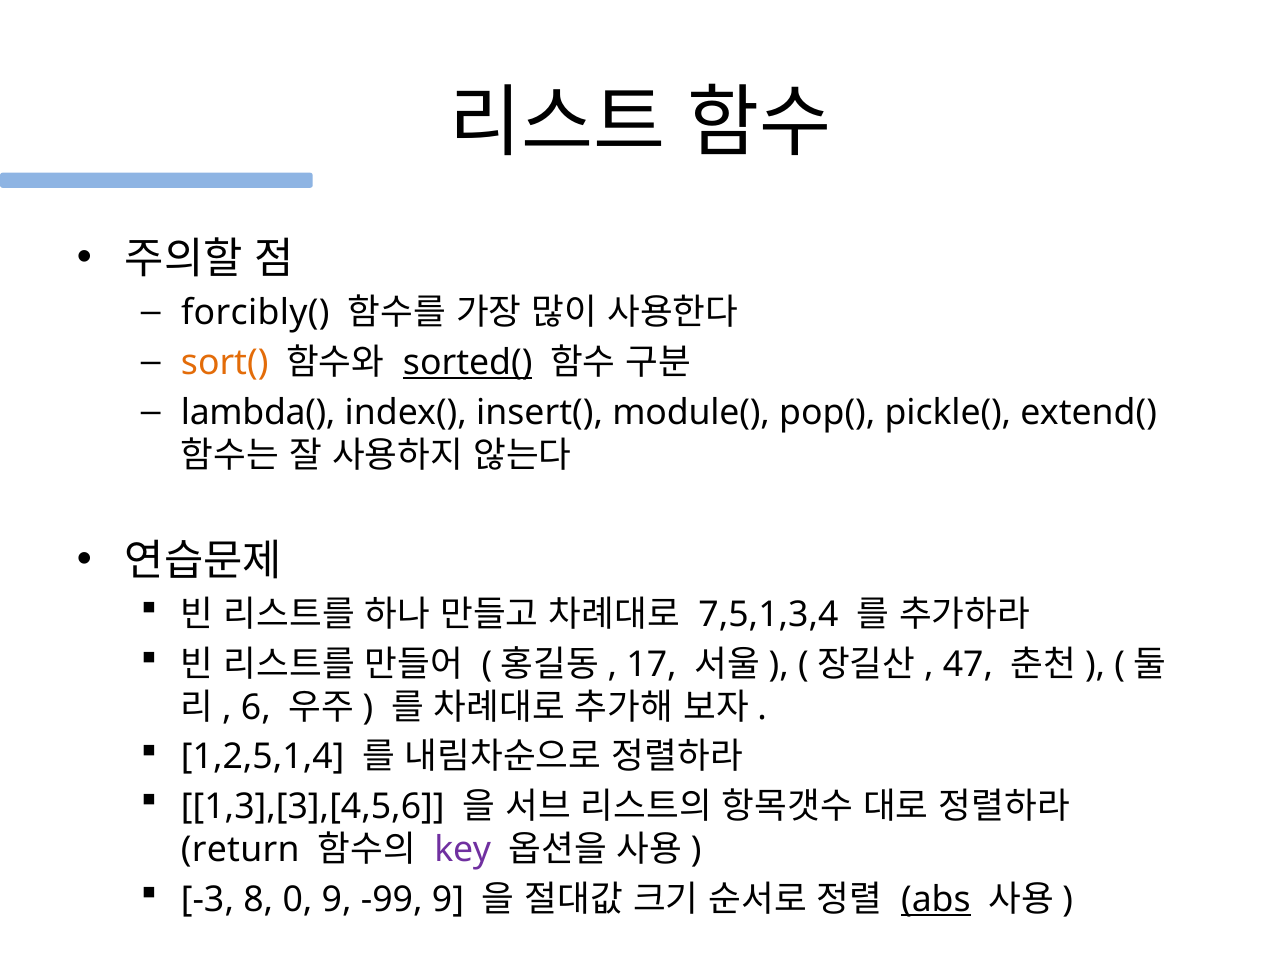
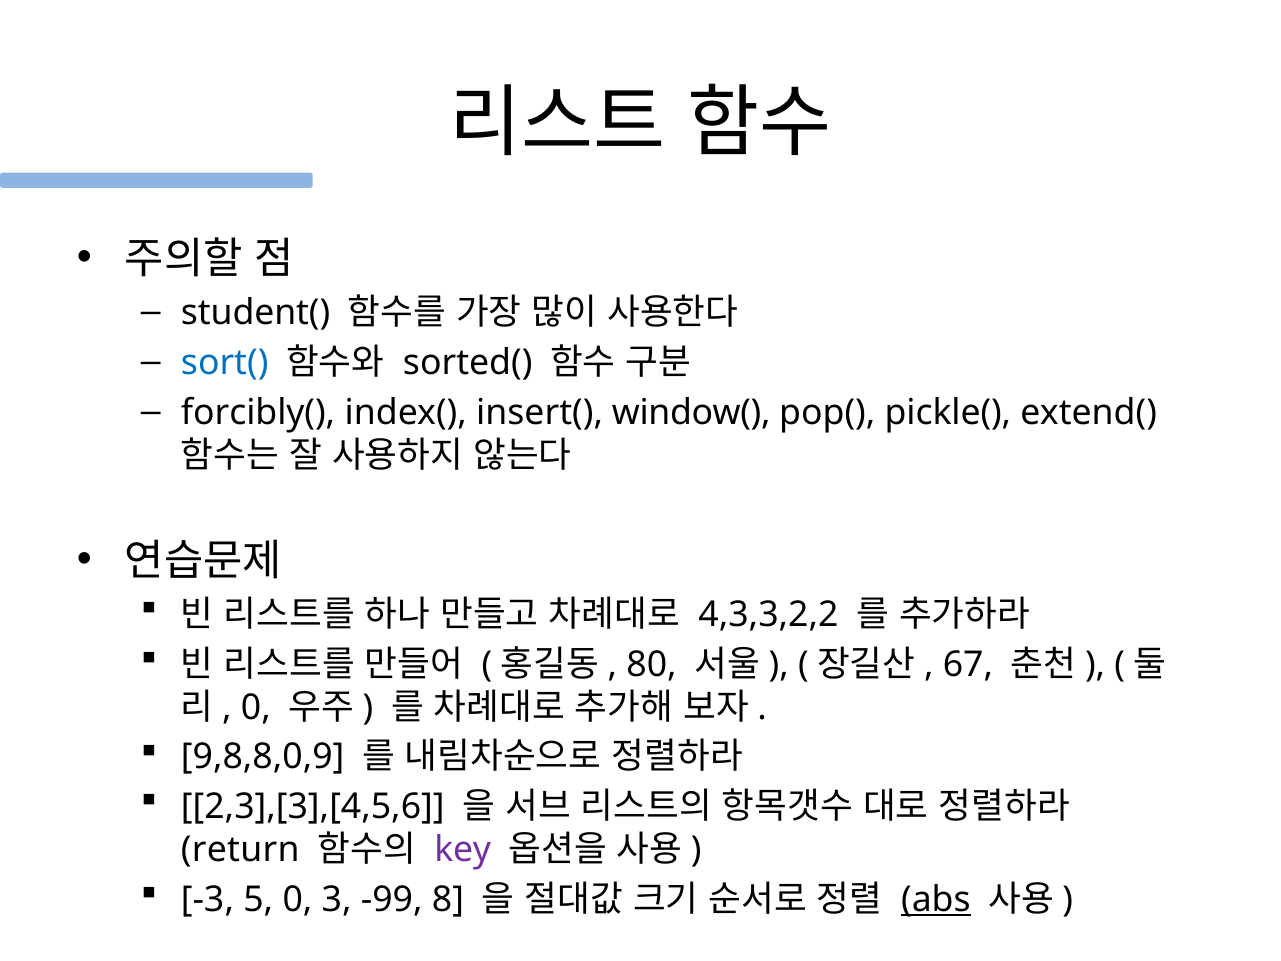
forcibly(: forcibly( -> student(
sort( colour: orange -> blue
sorted( underline: present -> none
lambda(: lambda( -> forcibly(
module(: module( -> window(
7,5,1,3,4: 7,5,1,3,4 -> 4,3,3,2,2
17: 17 -> 80
47: 47 -> 67
6 at (256, 707): 6 -> 0
1,2,5,1,4: 1,2,5,1,4 -> 9,8,8,0,9
1,3],[3],[4,5,6: 1,3],[3],[4,5,6 -> 2,3],[3],[4,5,6
8: 8 -> 5
0 9: 9 -> 3
-99 9: 9 -> 8
